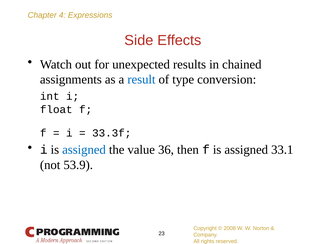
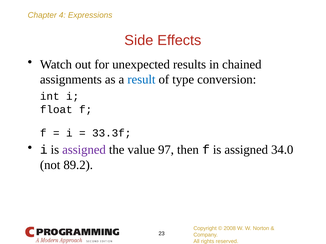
assigned at (84, 150) colour: blue -> purple
36: 36 -> 97
33.1: 33.1 -> 34.0
53.9: 53.9 -> 89.2
